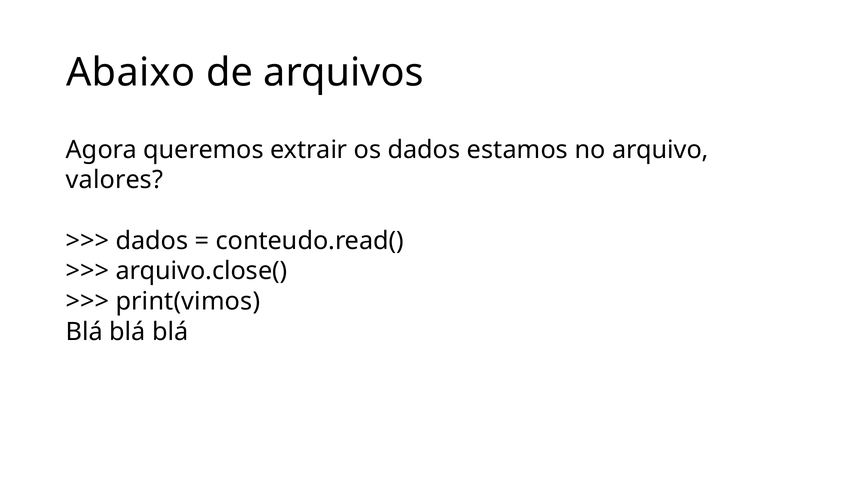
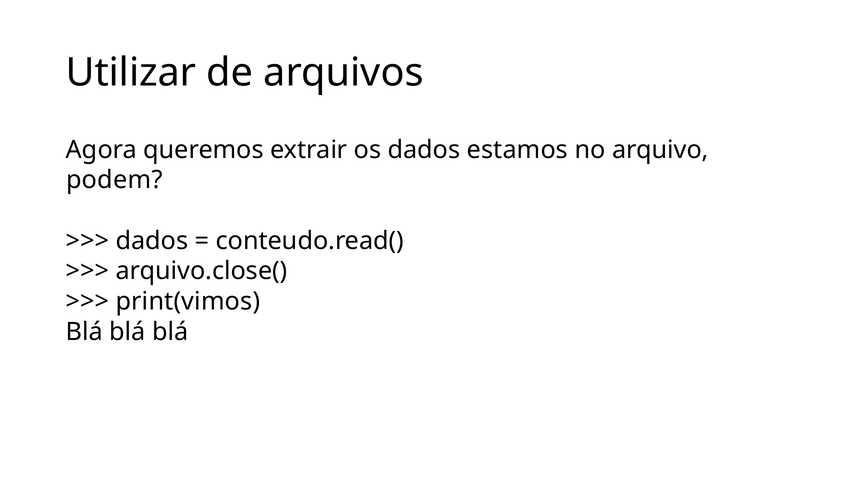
Abaixo: Abaixo -> Utilizar
valores: valores -> podem
